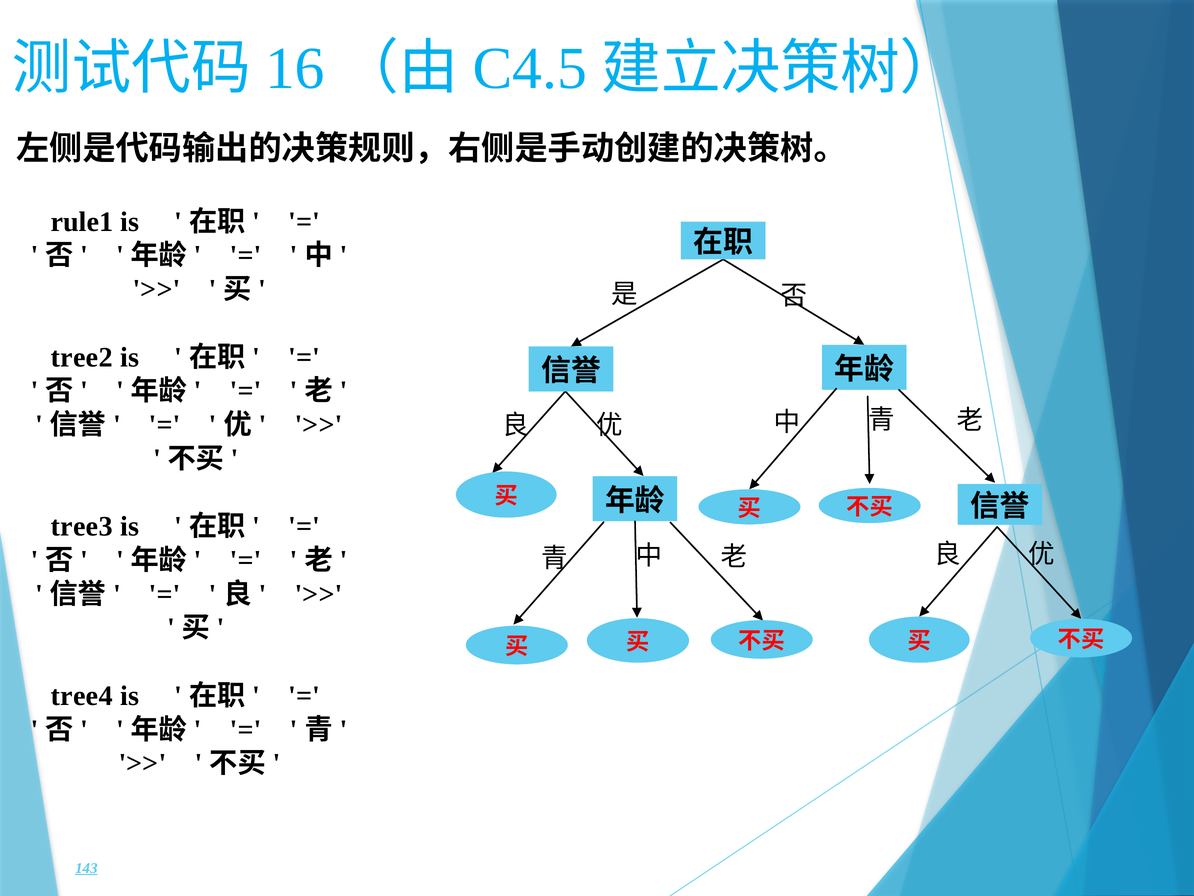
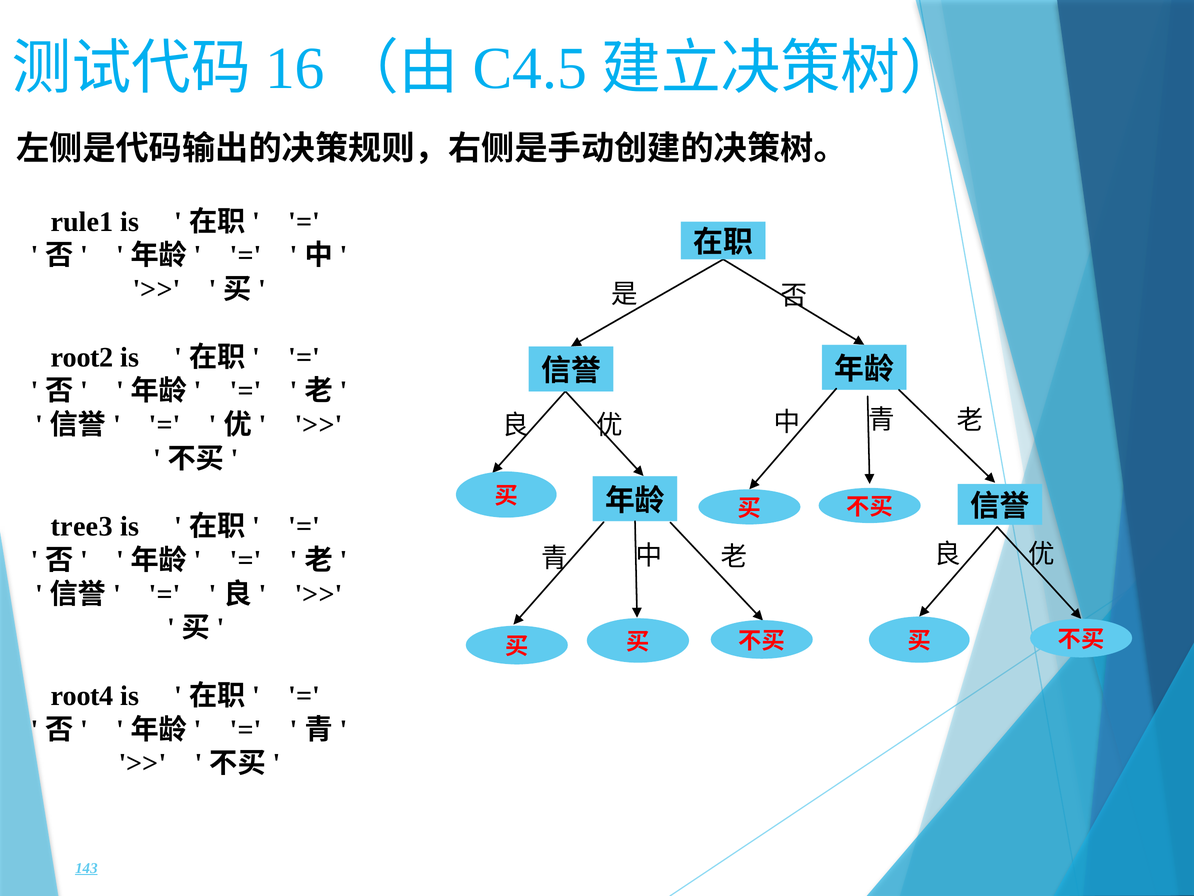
tree2: tree2 -> root2
tree4: tree4 -> root4
